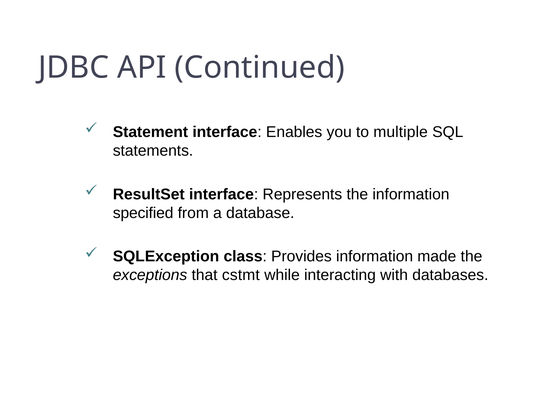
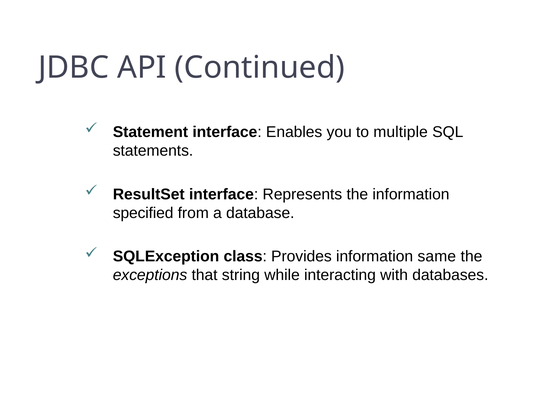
made: made -> same
cstmt: cstmt -> string
